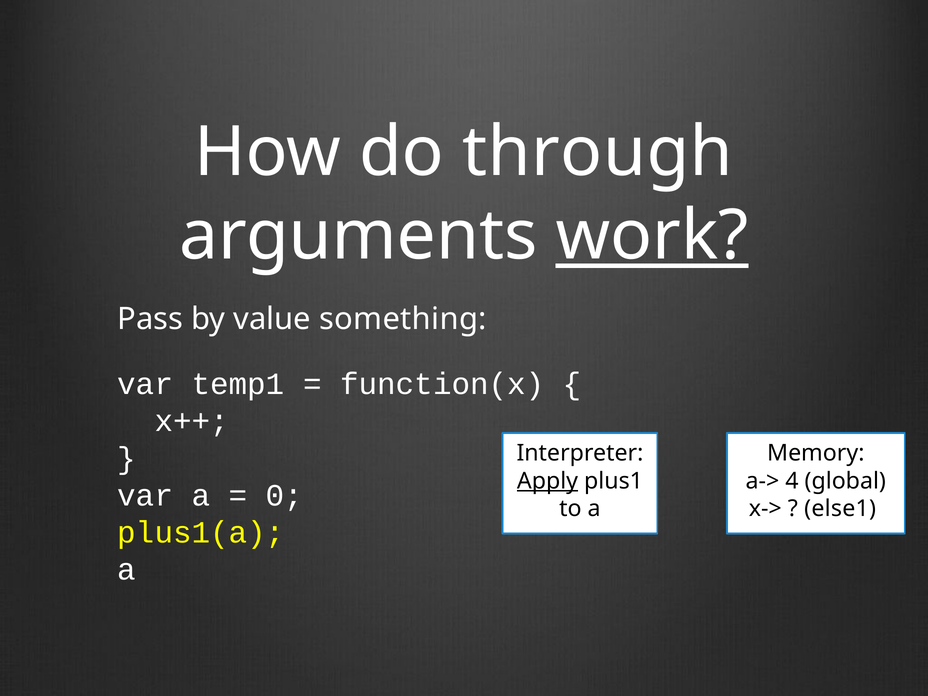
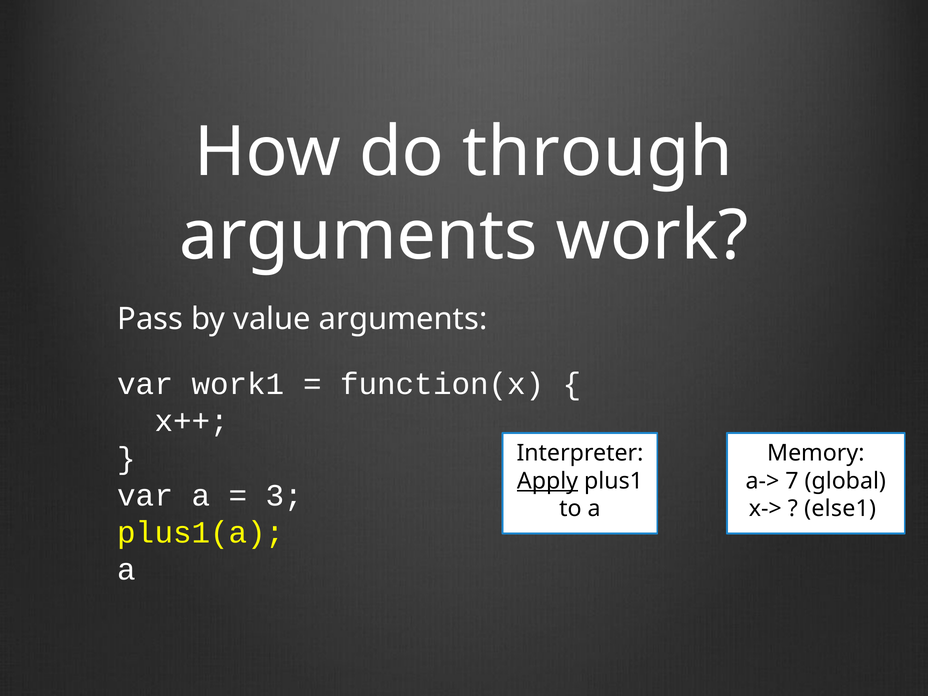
work underline: present -> none
value something: something -> arguments
temp1: temp1 -> work1
4: 4 -> 7
0: 0 -> 3
